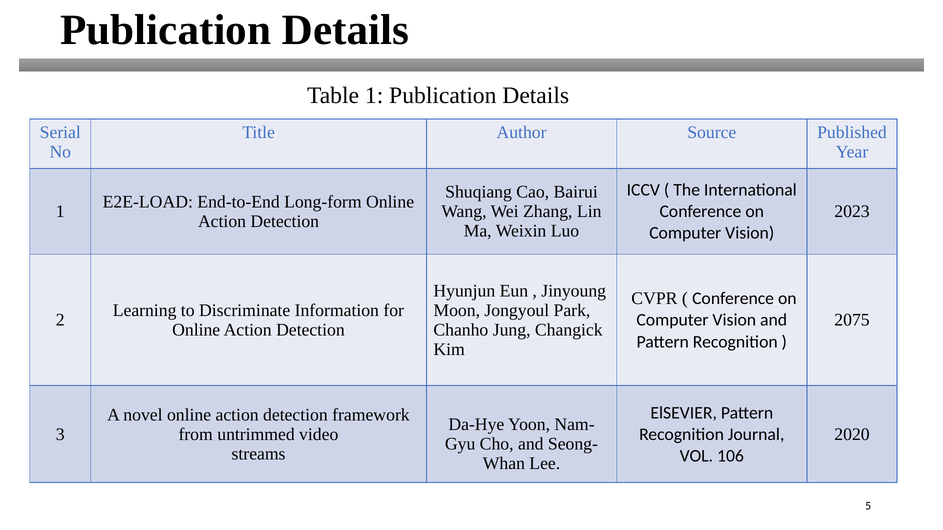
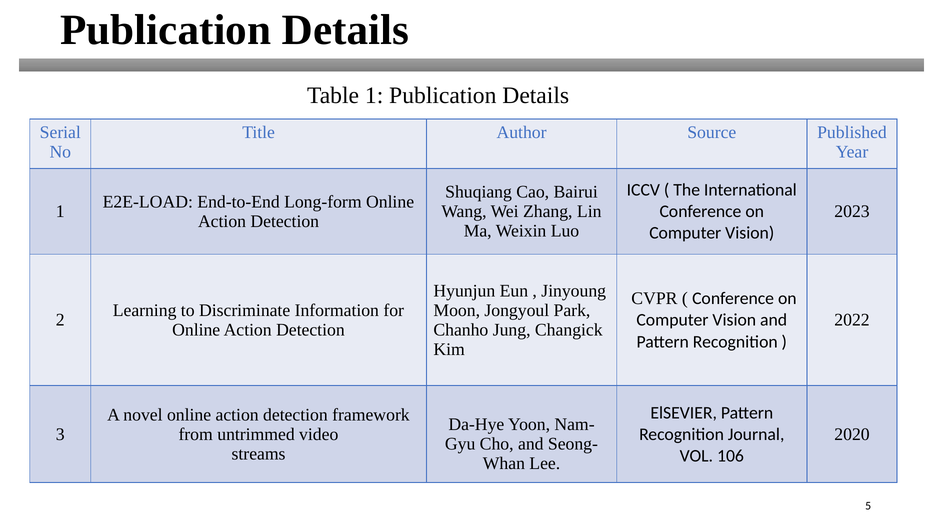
2075: 2075 -> 2022
